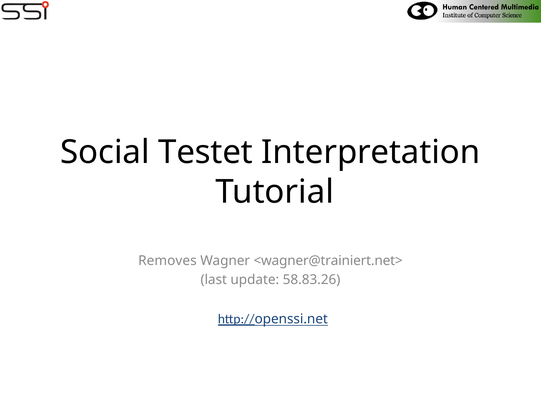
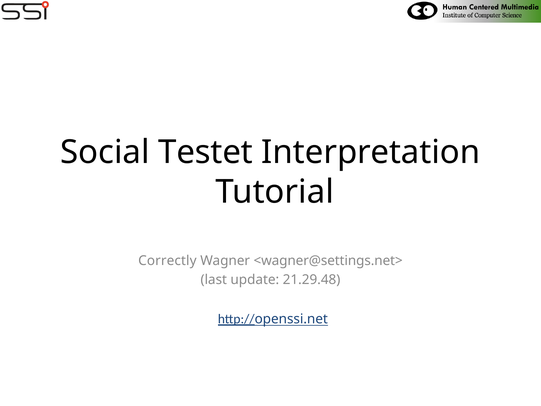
Removes: Removes -> Correctly
<wagner@trainiert.net>: <wagner@trainiert.net> -> <wagner@settings.net>
58.83.26: 58.83.26 -> 21.29.48
